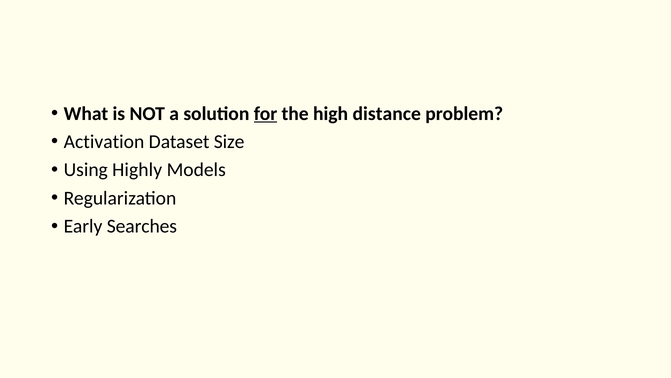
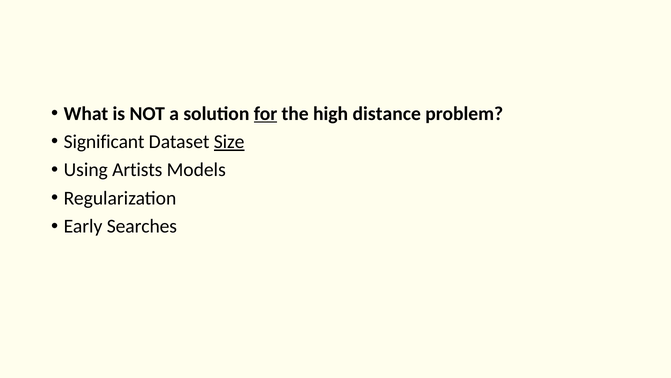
Activation: Activation -> Significant
Size underline: none -> present
Highly: Highly -> Artists
